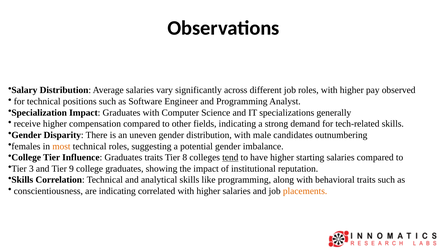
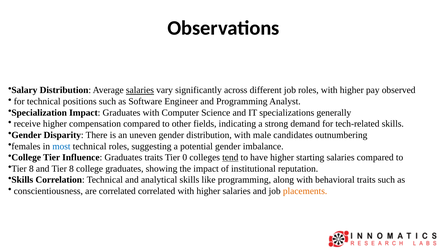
salaries at (140, 90) underline: none -> present
most colour: orange -> blue
8: 8 -> 0
3 at (31, 168): 3 -> 8
and Tier 9: 9 -> 8
are indicating: indicating -> correlated
